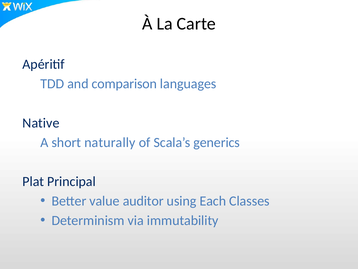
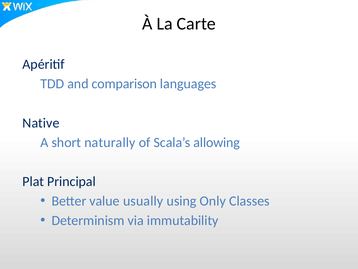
generics: generics -> allowing
auditor: auditor -> usually
Each: Each -> Only
